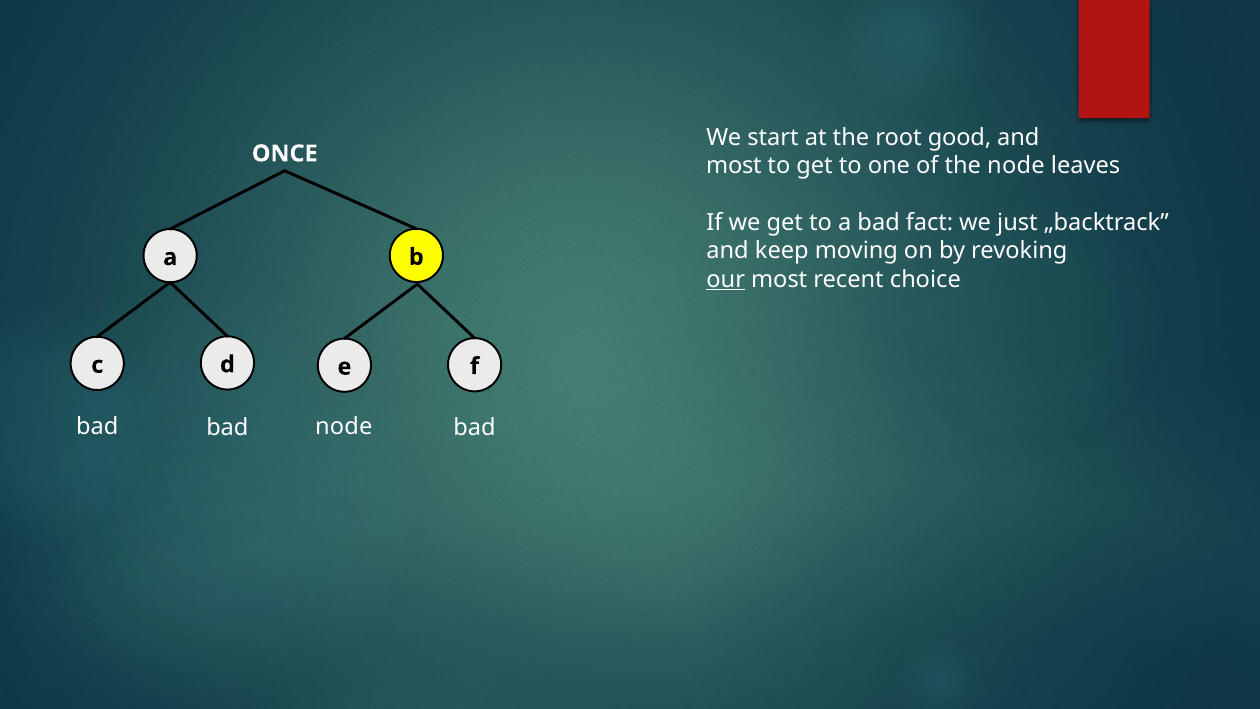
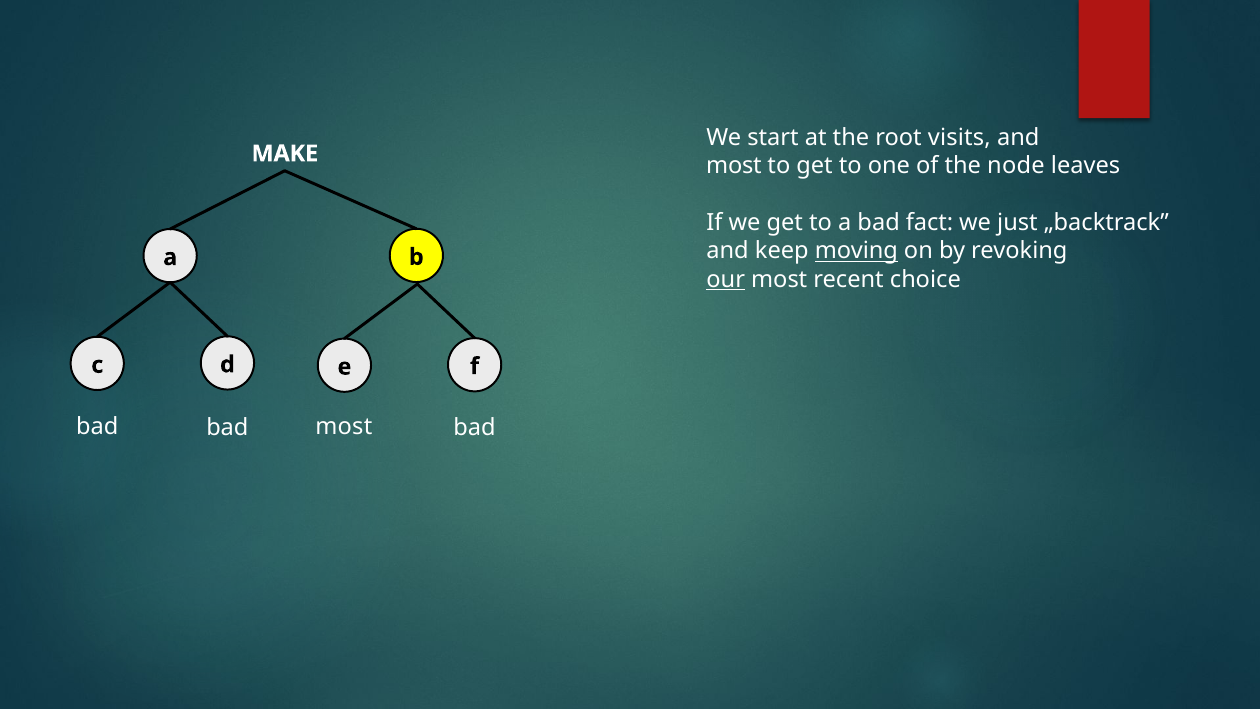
good: good -> visits
ONCE: ONCE -> MAKE
moving underline: none -> present
bad node: node -> most
